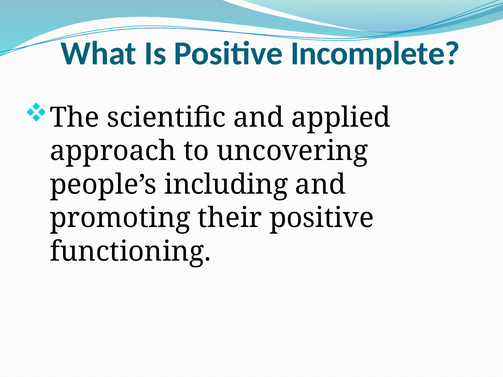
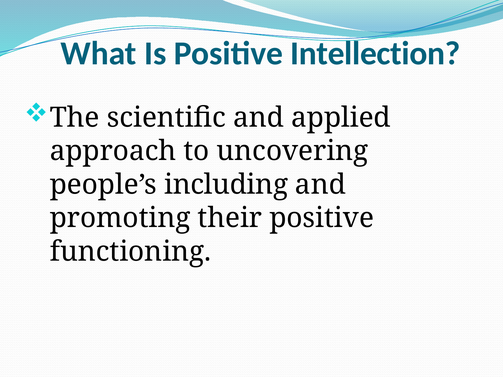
Incomplete: Incomplete -> Intellection
